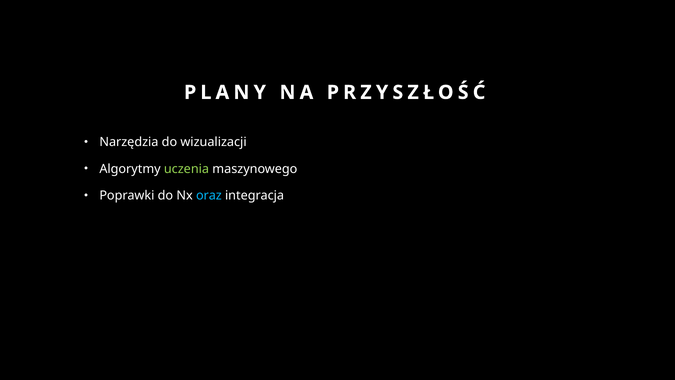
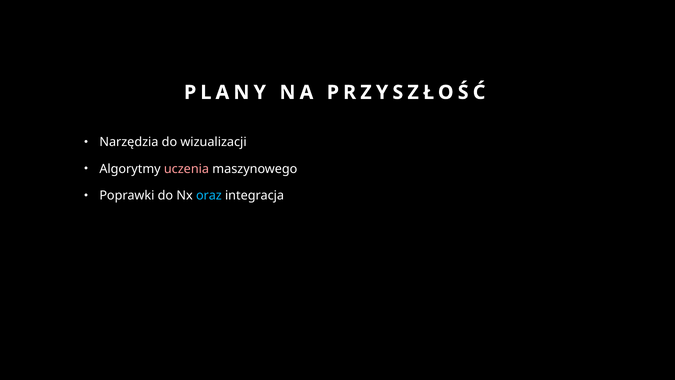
uczenia colour: light green -> pink
